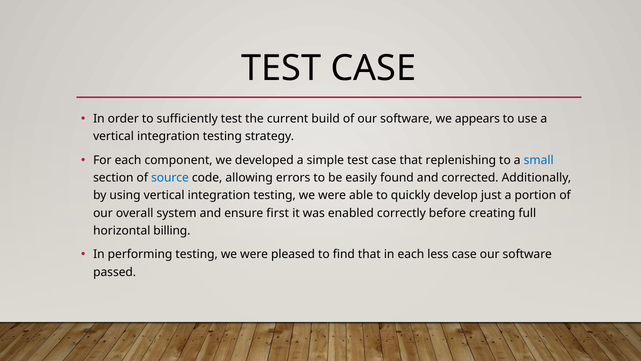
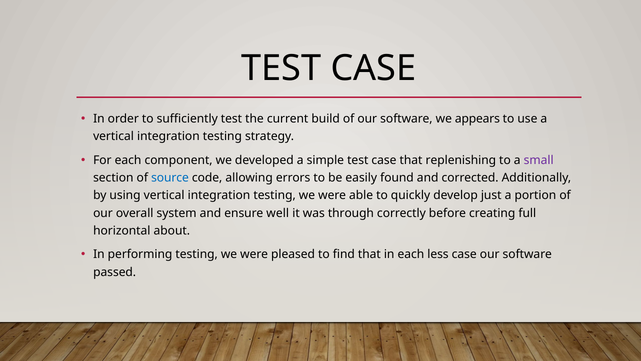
small colour: blue -> purple
first: first -> well
enabled: enabled -> through
billing: billing -> about
